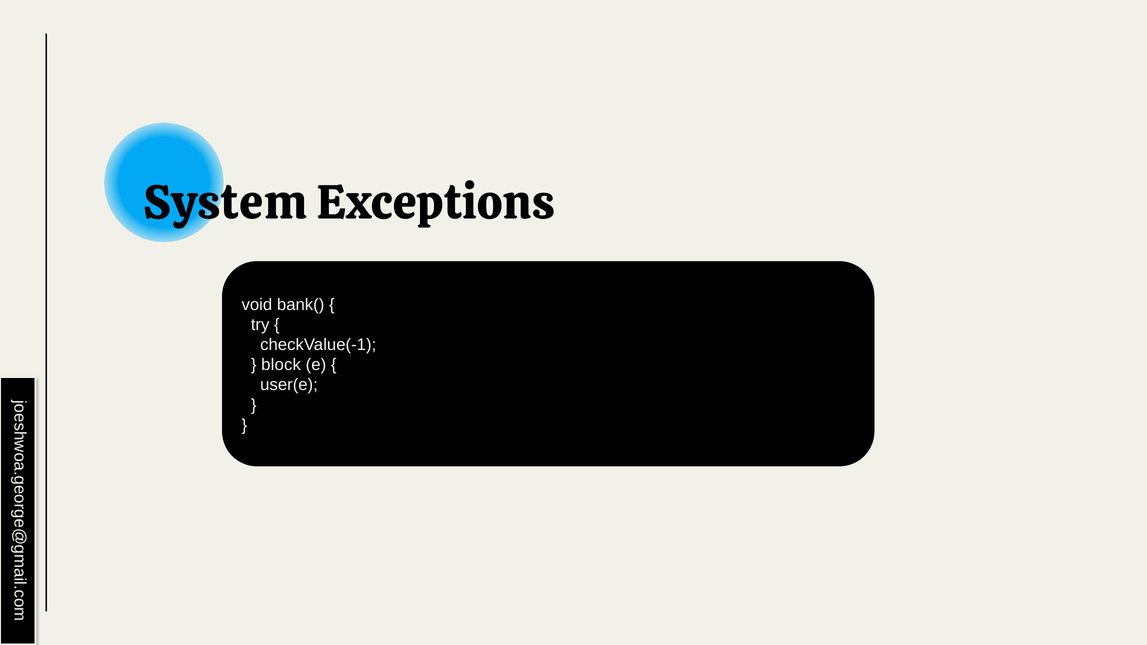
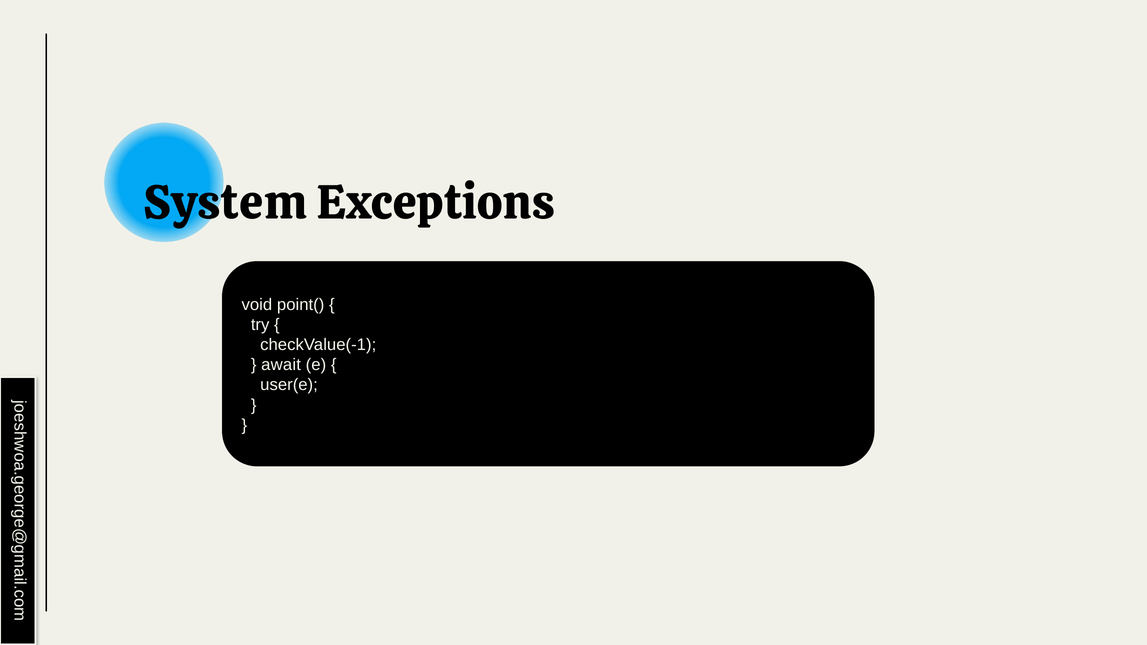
bank(: bank( -> point(
block: block -> await
